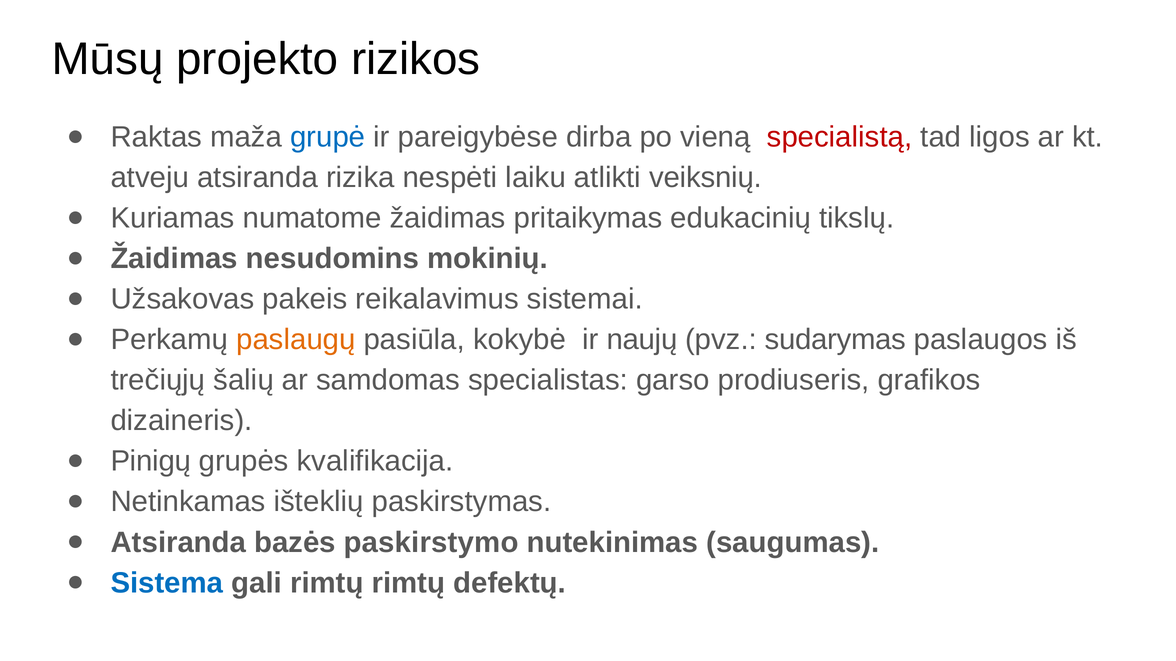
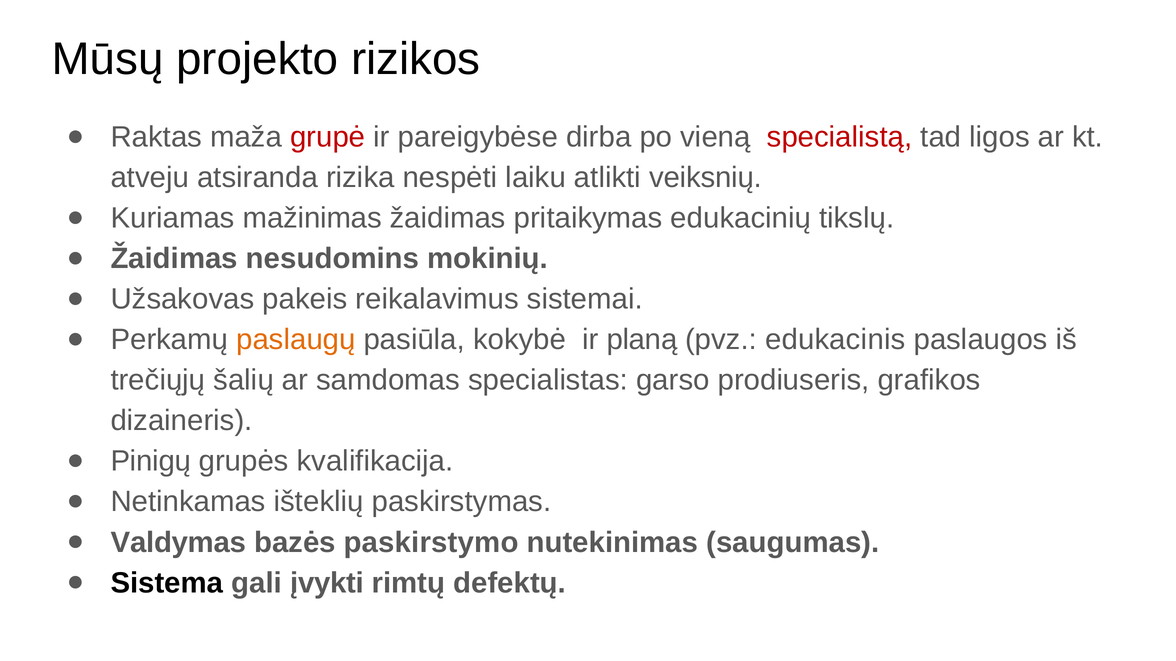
grupė colour: blue -> red
numatome: numatome -> mažinimas
naujų: naujų -> planą
sudarymas: sudarymas -> edukacinis
Atsiranda at (178, 543): Atsiranda -> Valdymas
Sistema colour: blue -> black
gali rimtų: rimtų -> įvykti
